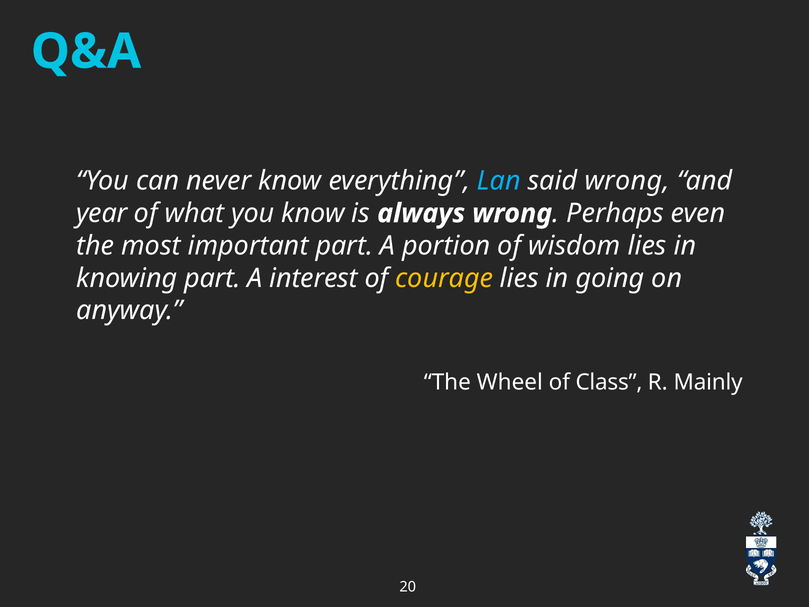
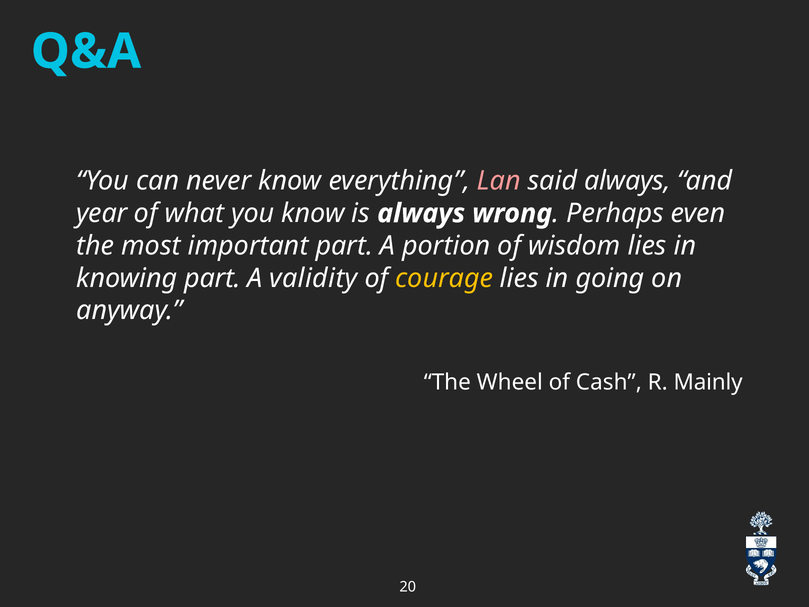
Lan colour: light blue -> pink
said wrong: wrong -> always
interest: interest -> validity
Class: Class -> Cash
